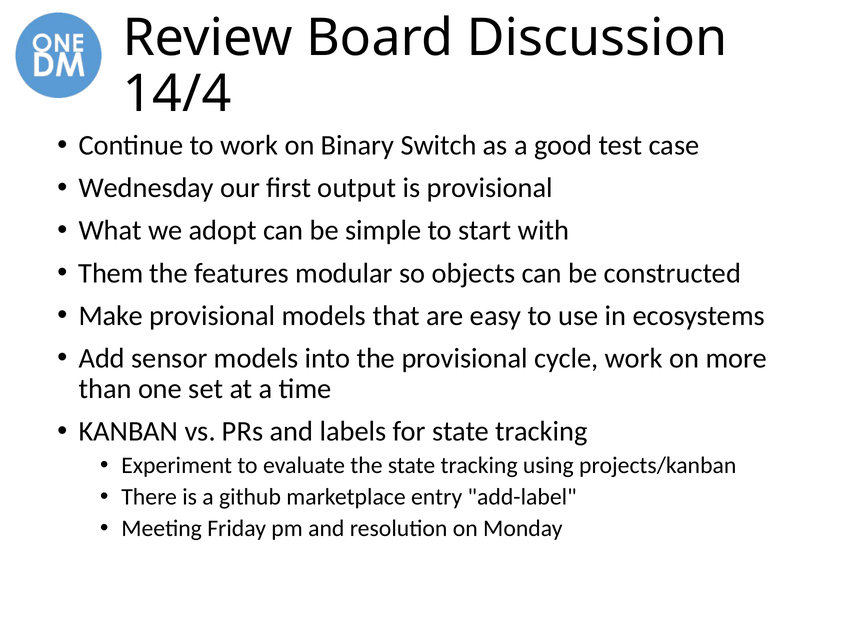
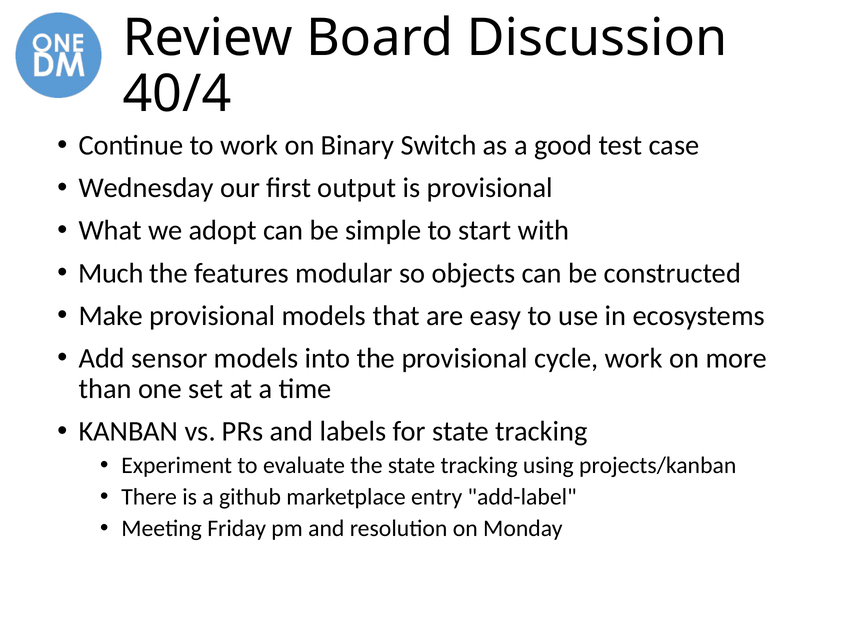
14/4: 14/4 -> 40/4
Them: Them -> Much
